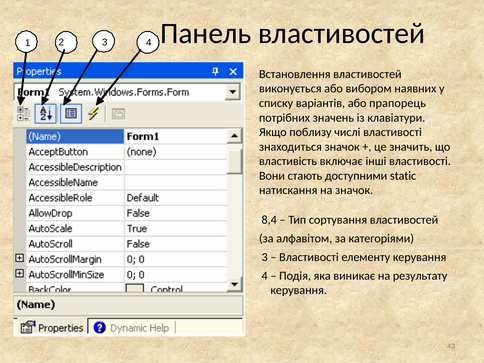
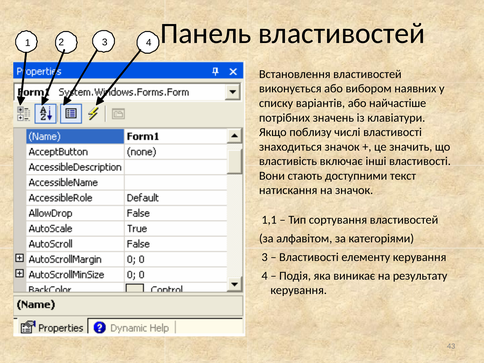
прапорець: прапорець -> найчастіше
static: static -> текст
8,4: 8,4 -> 1,1
